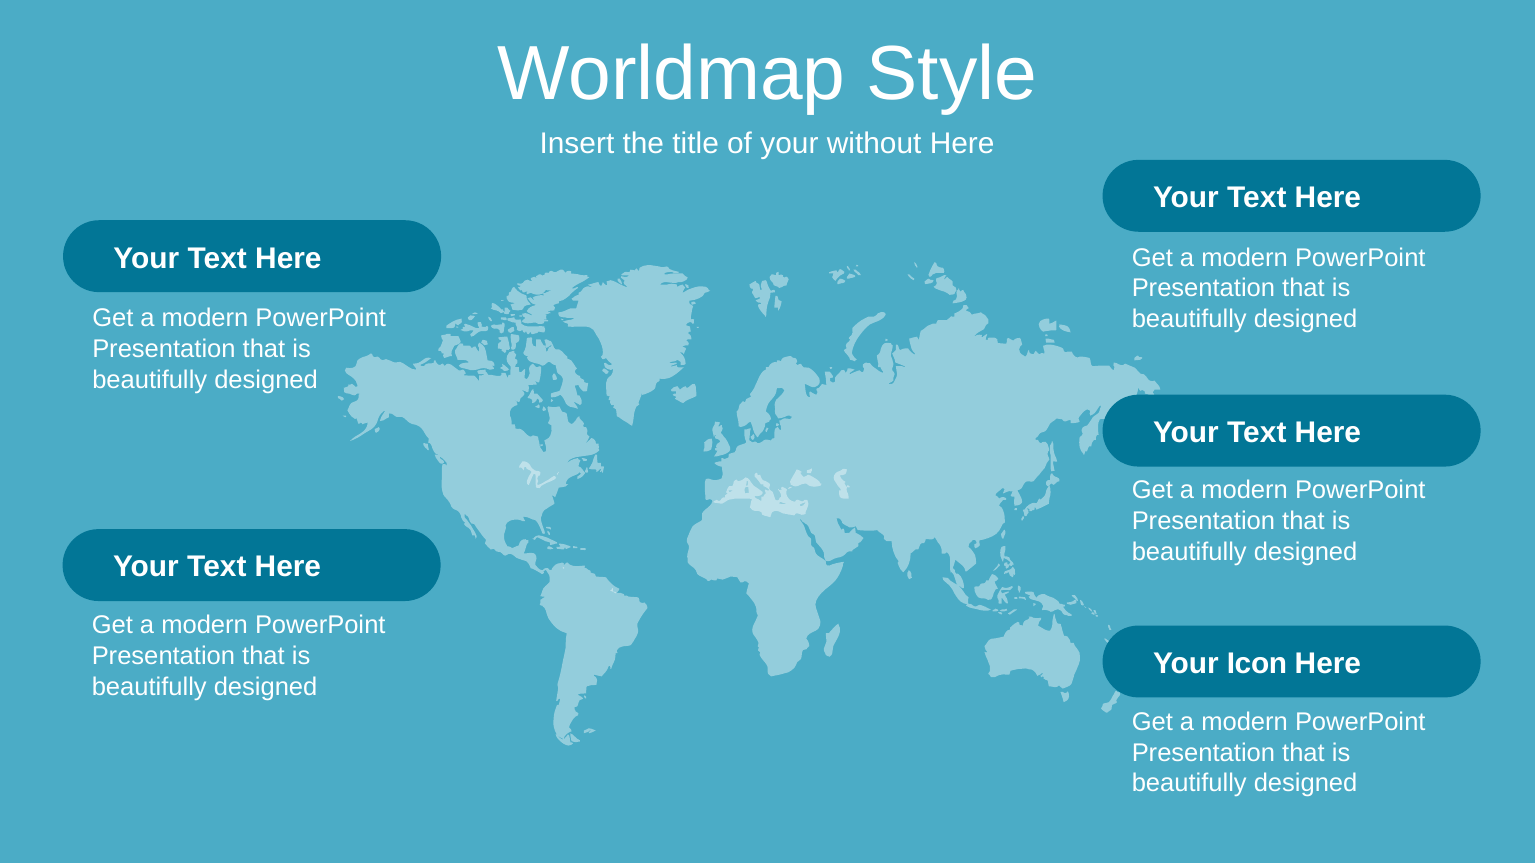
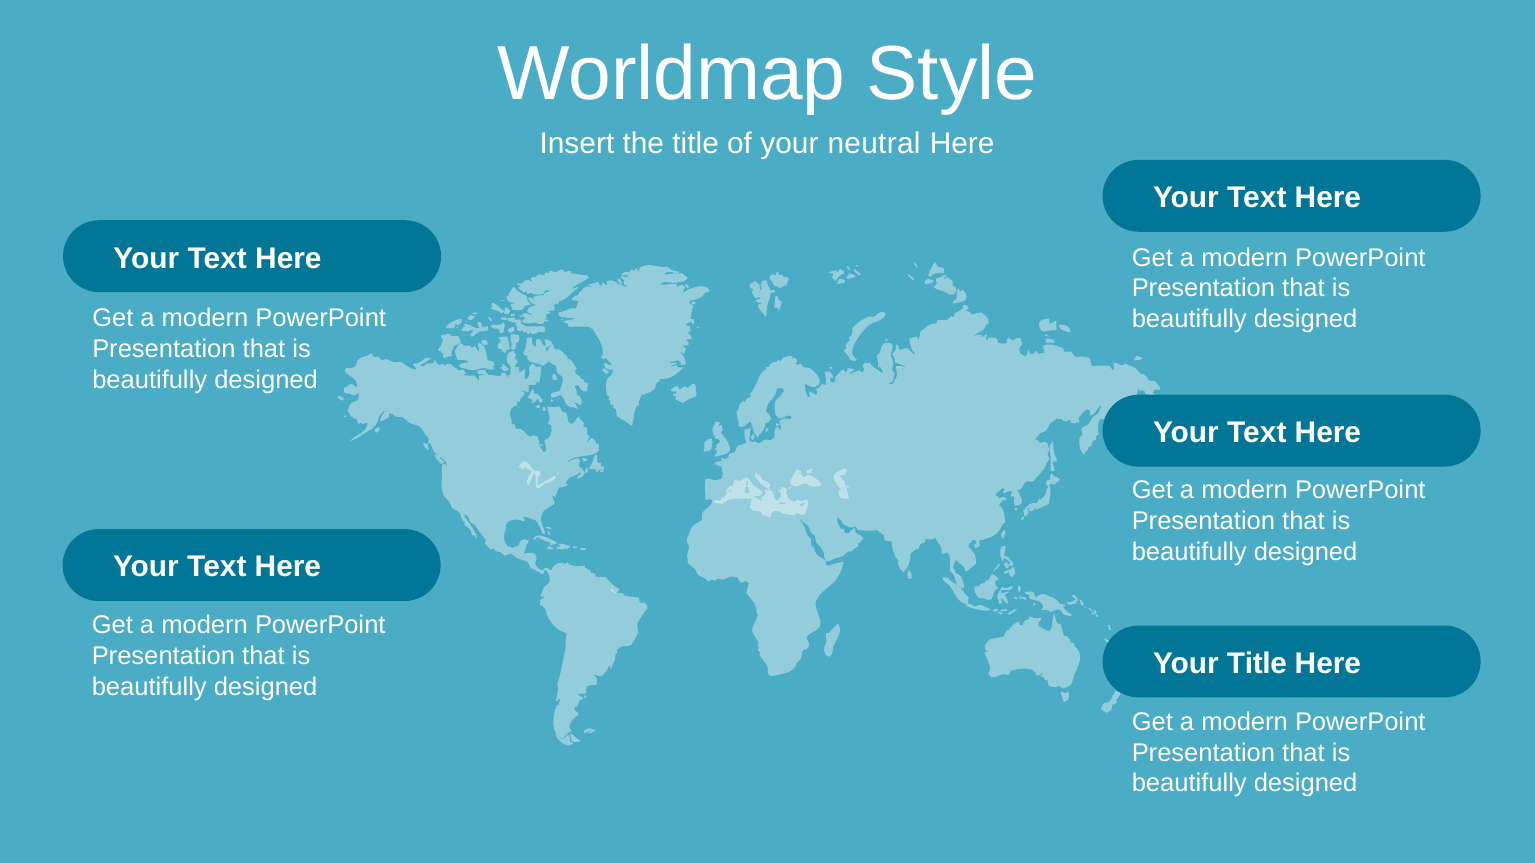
without: without -> neutral
Your Icon: Icon -> Title
